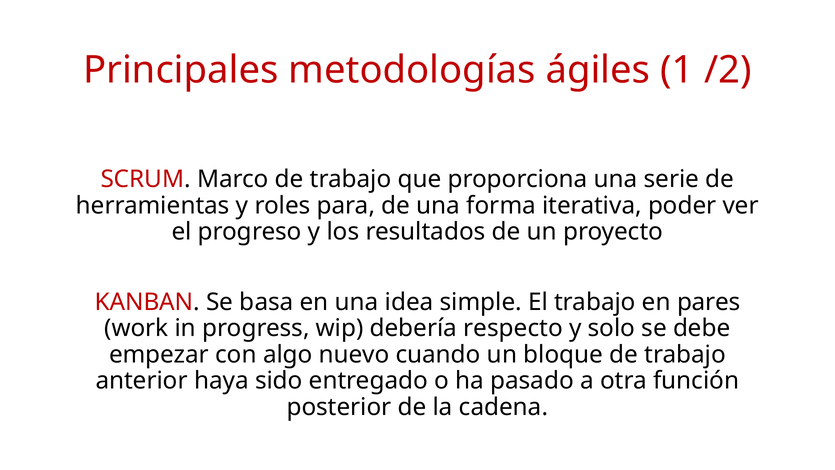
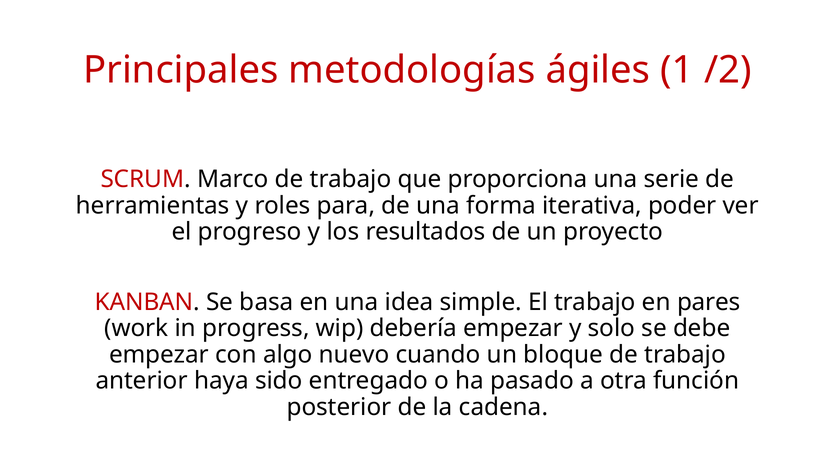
debería respecto: respecto -> empezar
